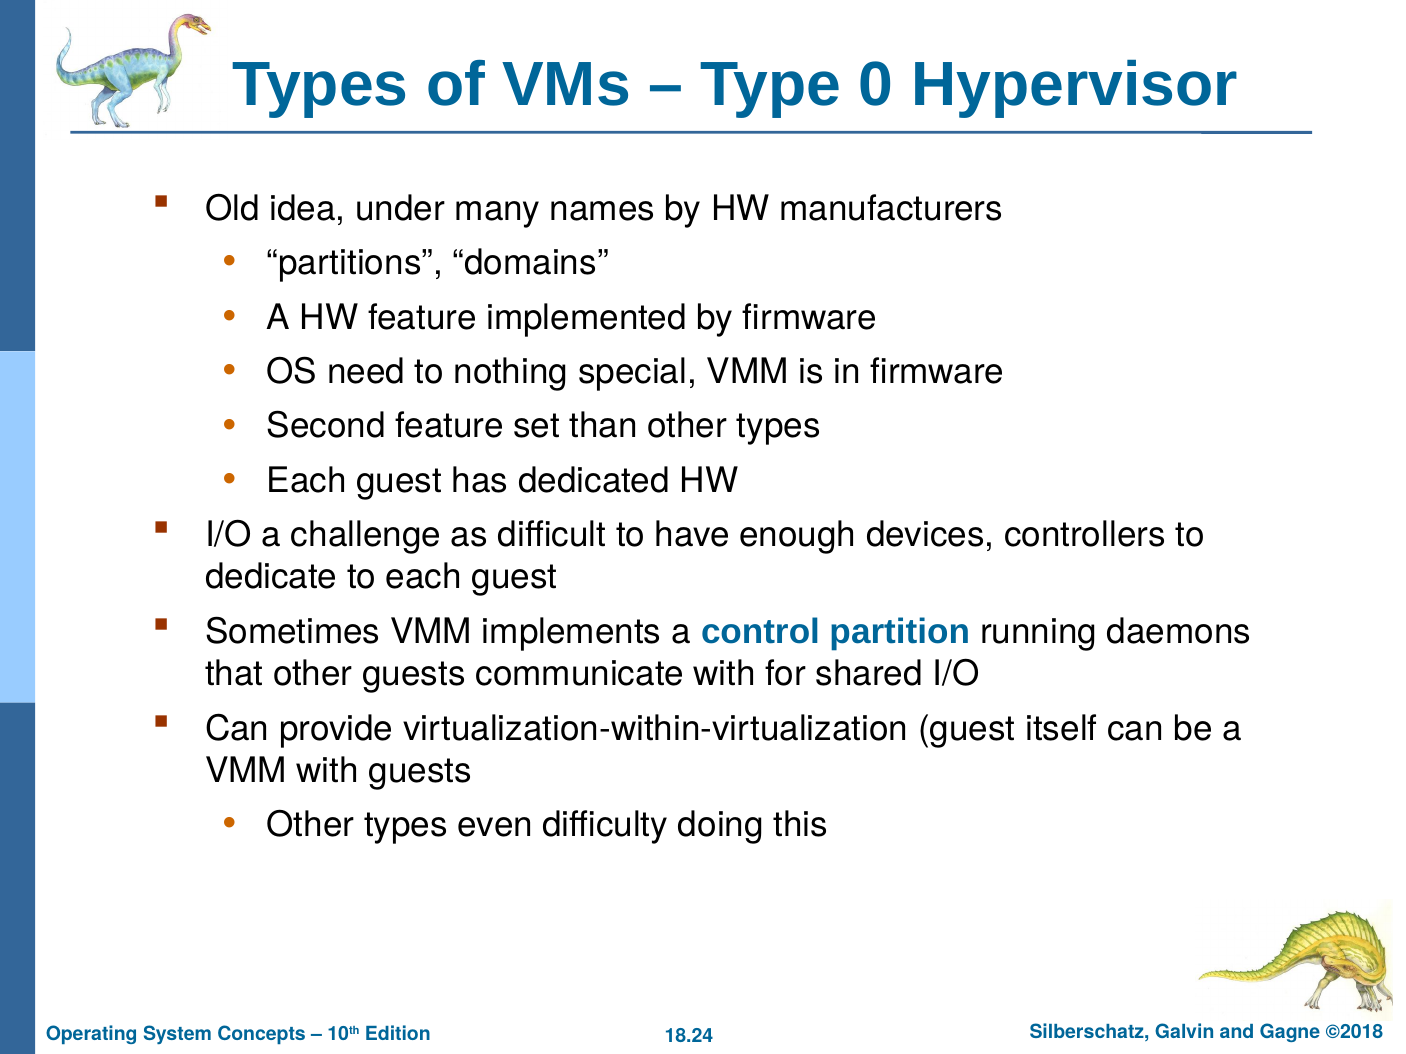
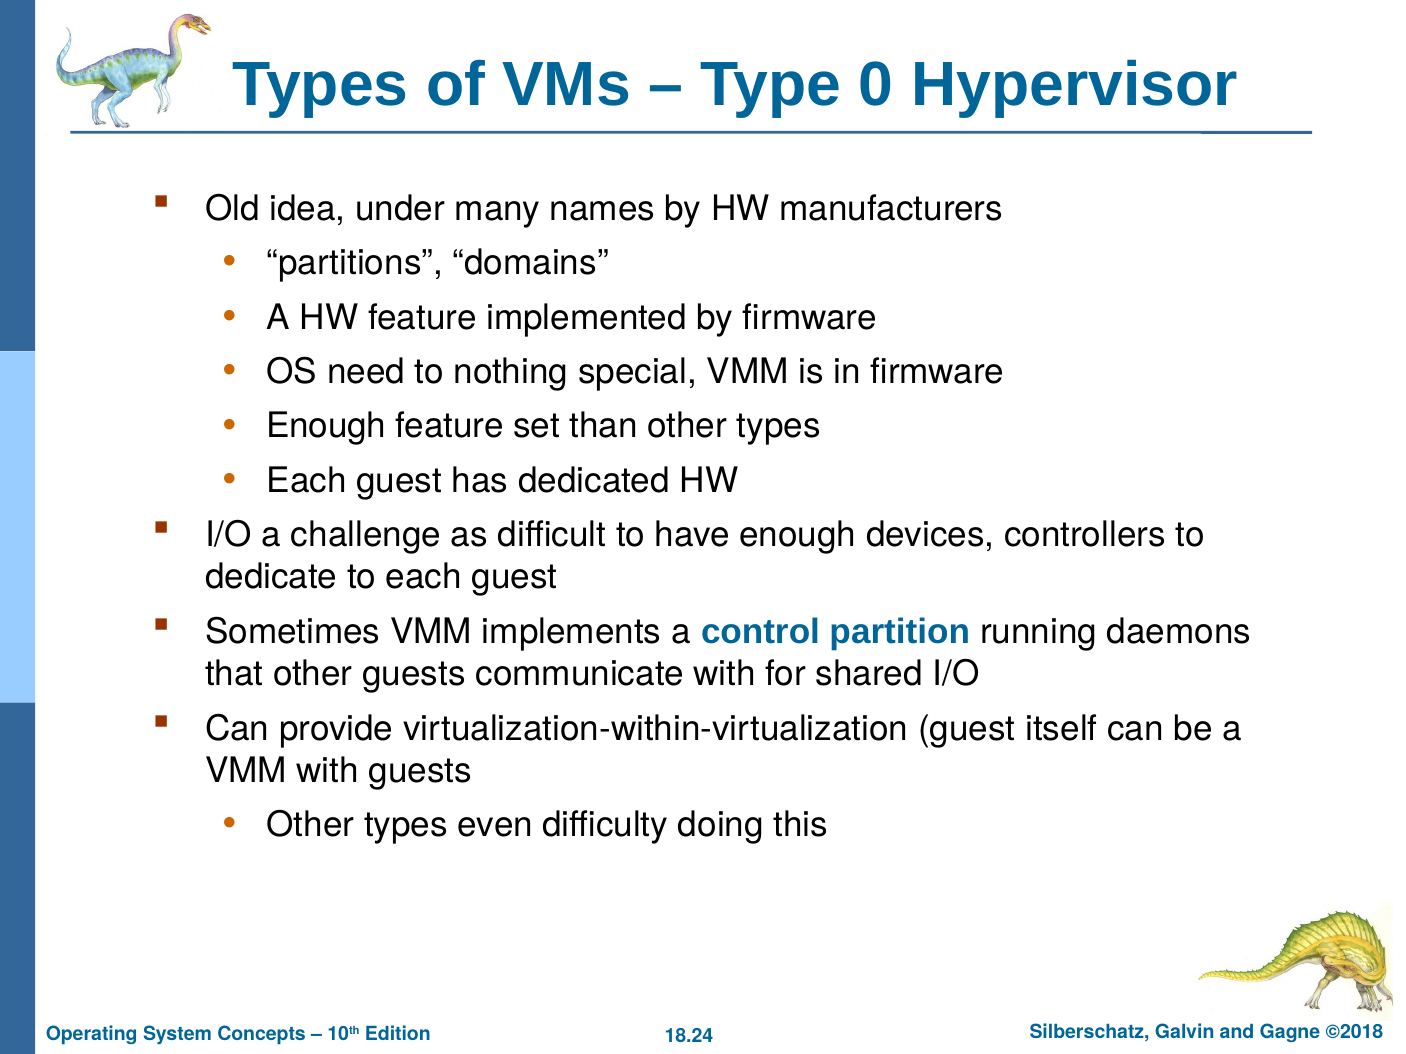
Second at (326, 427): Second -> Enough
